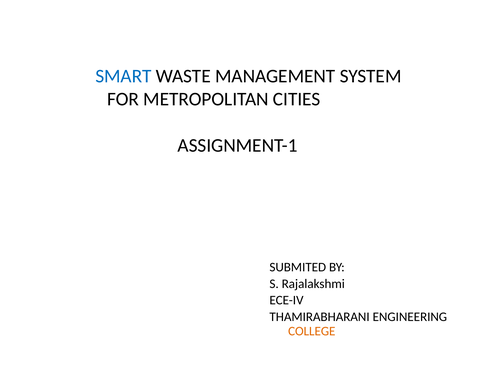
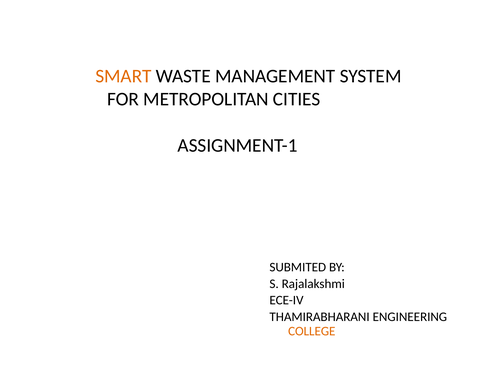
SMART colour: blue -> orange
